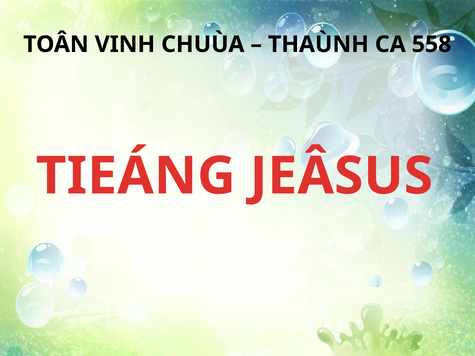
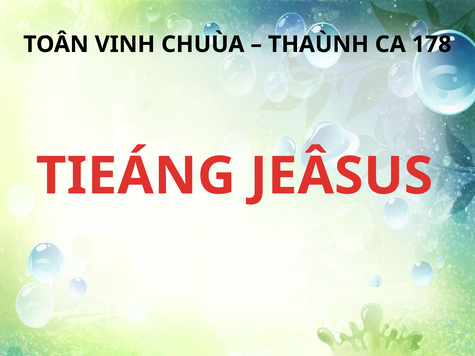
558: 558 -> 178
